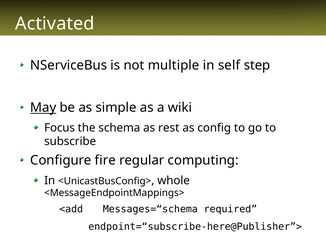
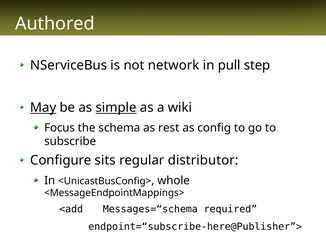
Activated: Activated -> Authored
multiple: multiple -> network
self: self -> pull
simple underline: none -> present
fire: fire -> sits
computing: computing -> distributor
